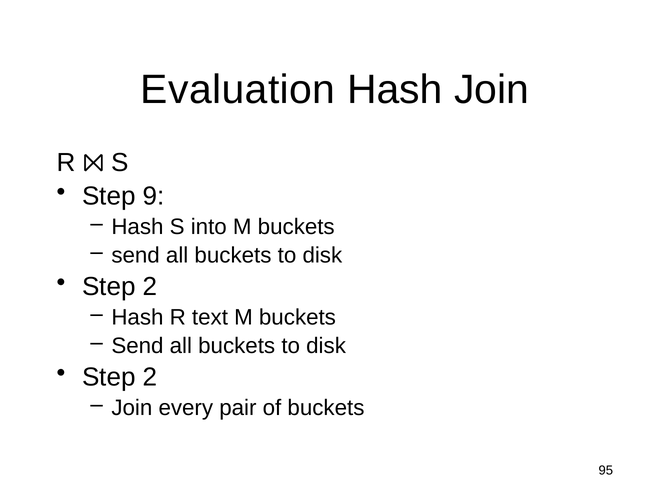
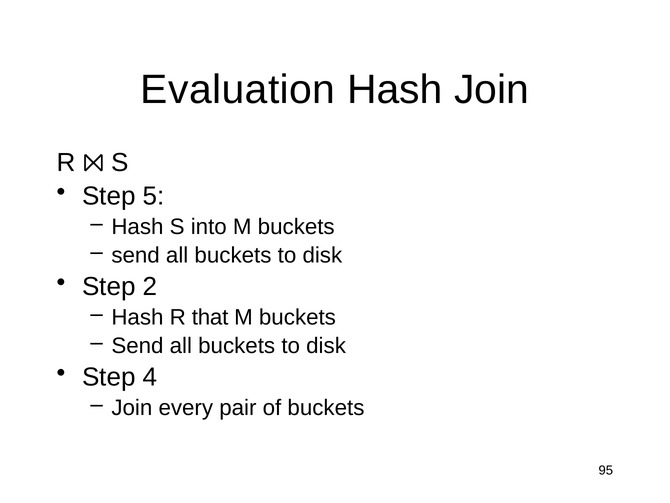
9: 9 -> 5
text: text -> that
2 at (150, 377): 2 -> 4
